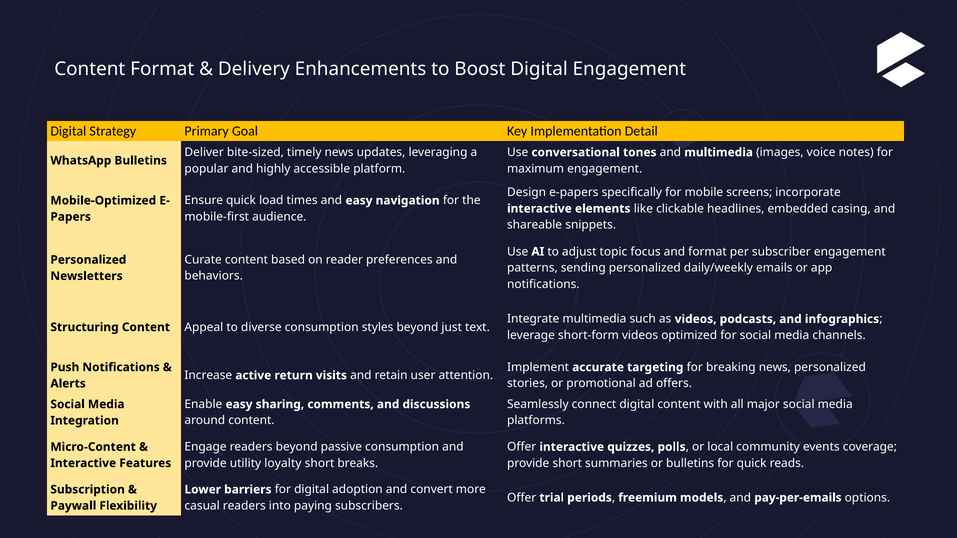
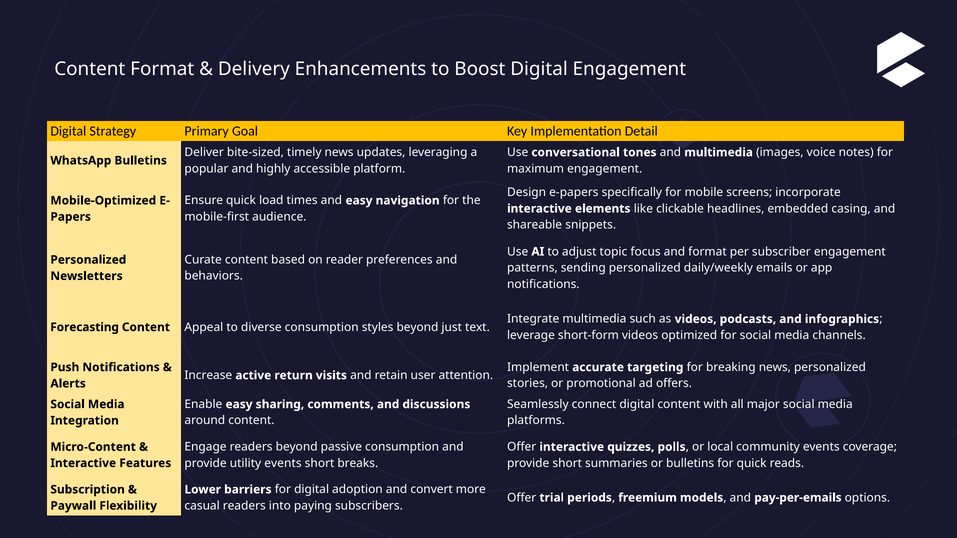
Structuring: Structuring -> Forecasting
utility loyalty: loyalty -> events
